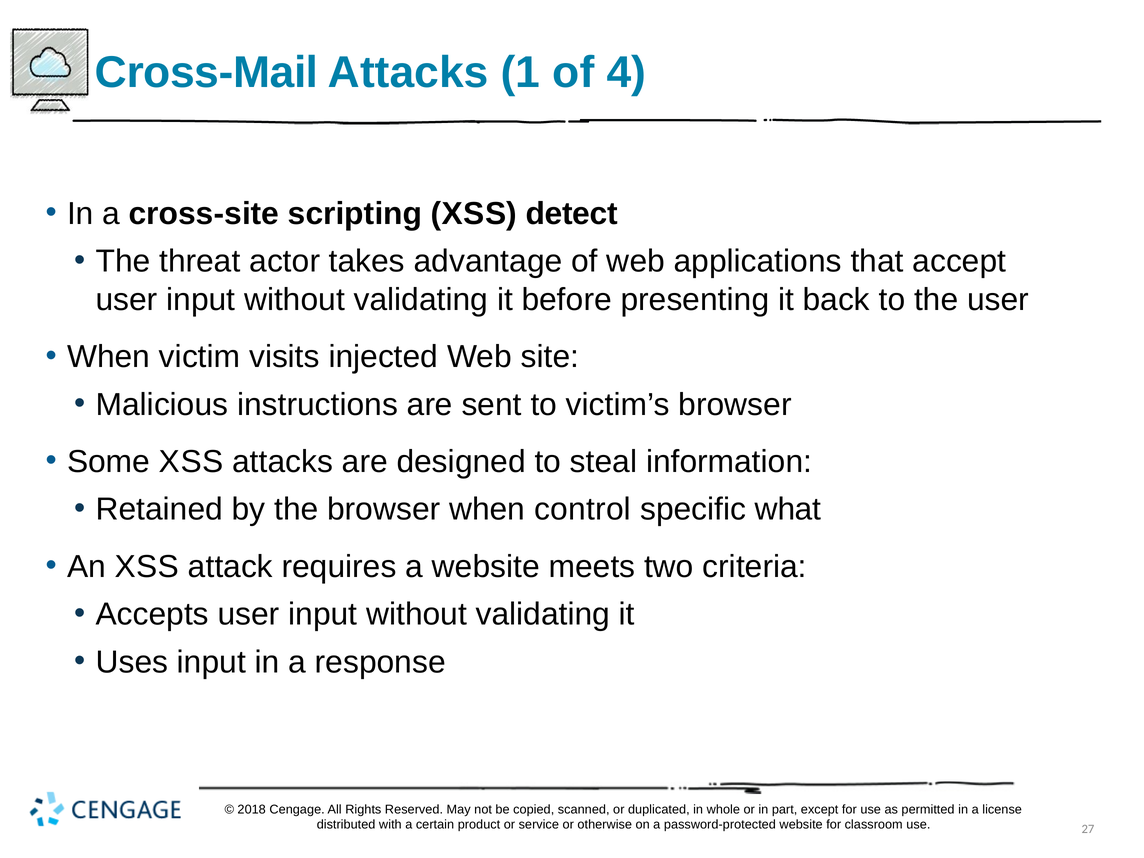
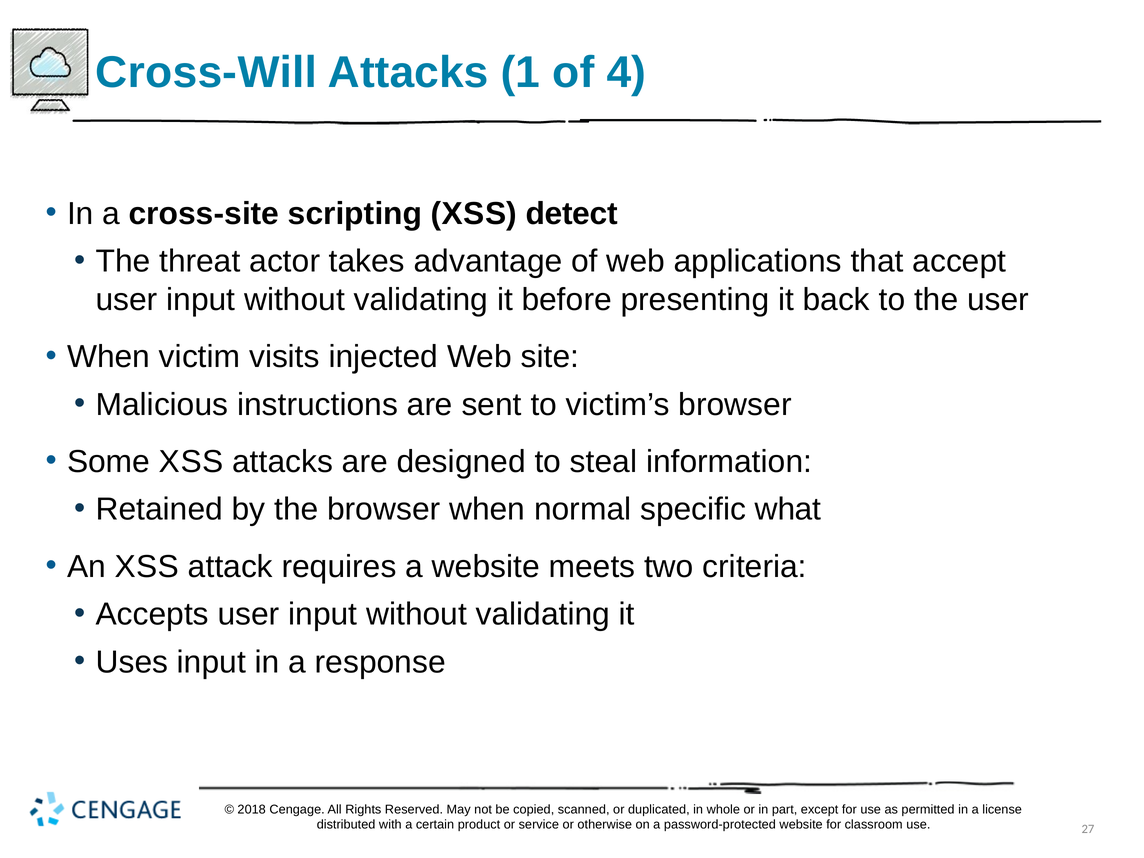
Cross-Mail: Cross-Mail -> Cross-Will
control: control -> normal
